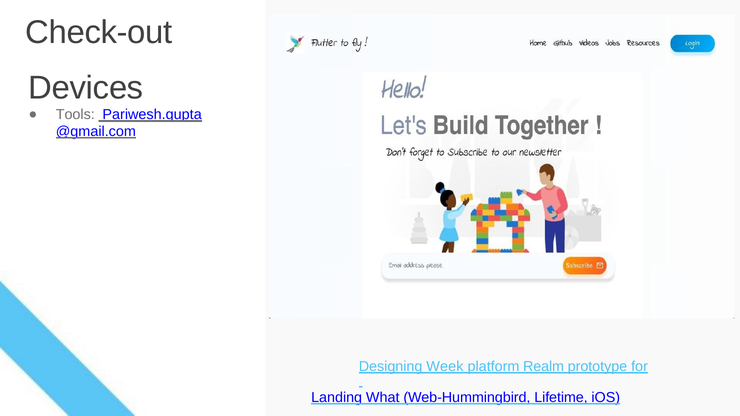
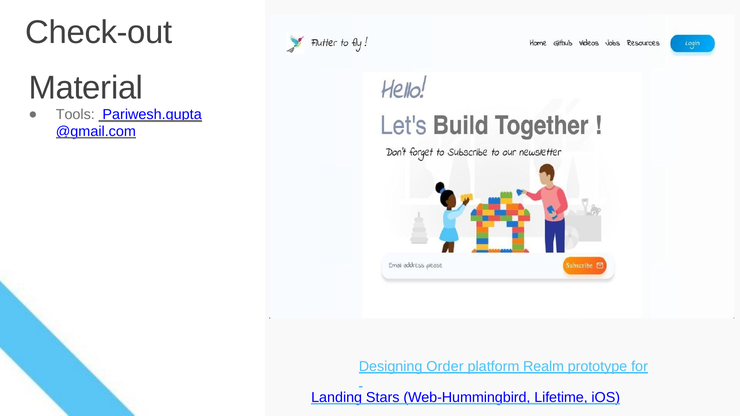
Devices: Devices -> Material
Week: Week -> Order
What: What -> Stars
